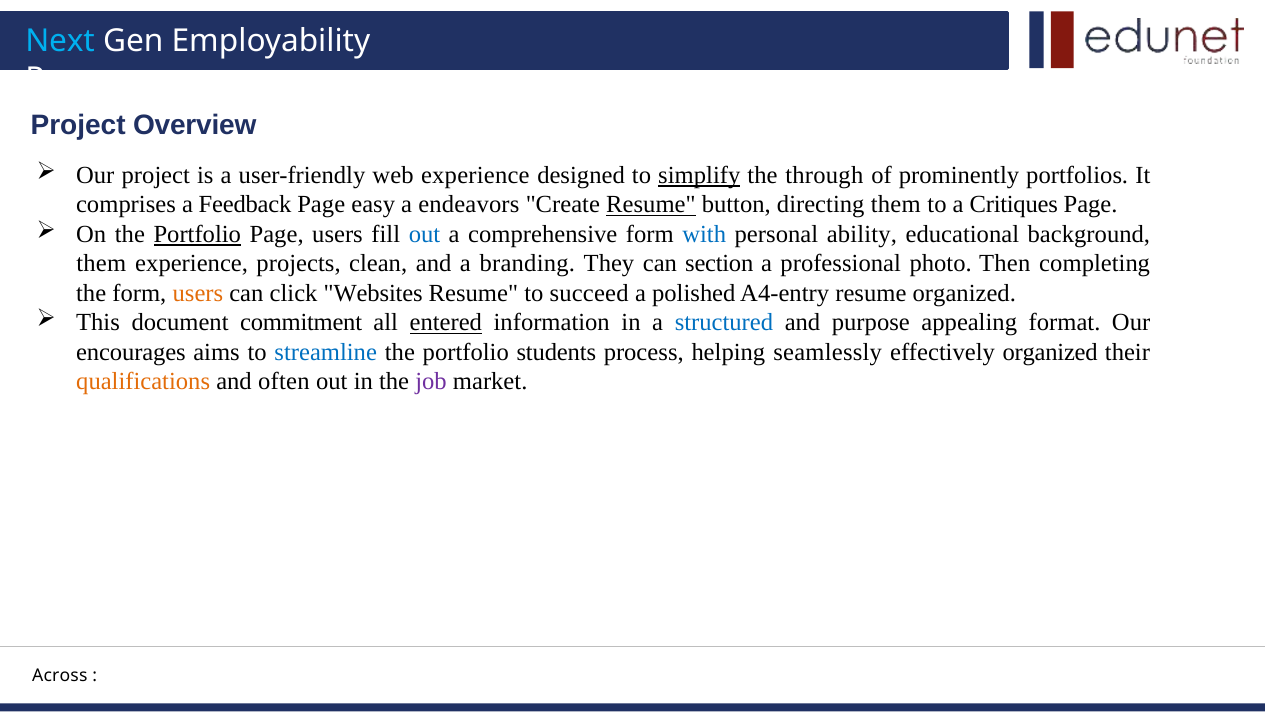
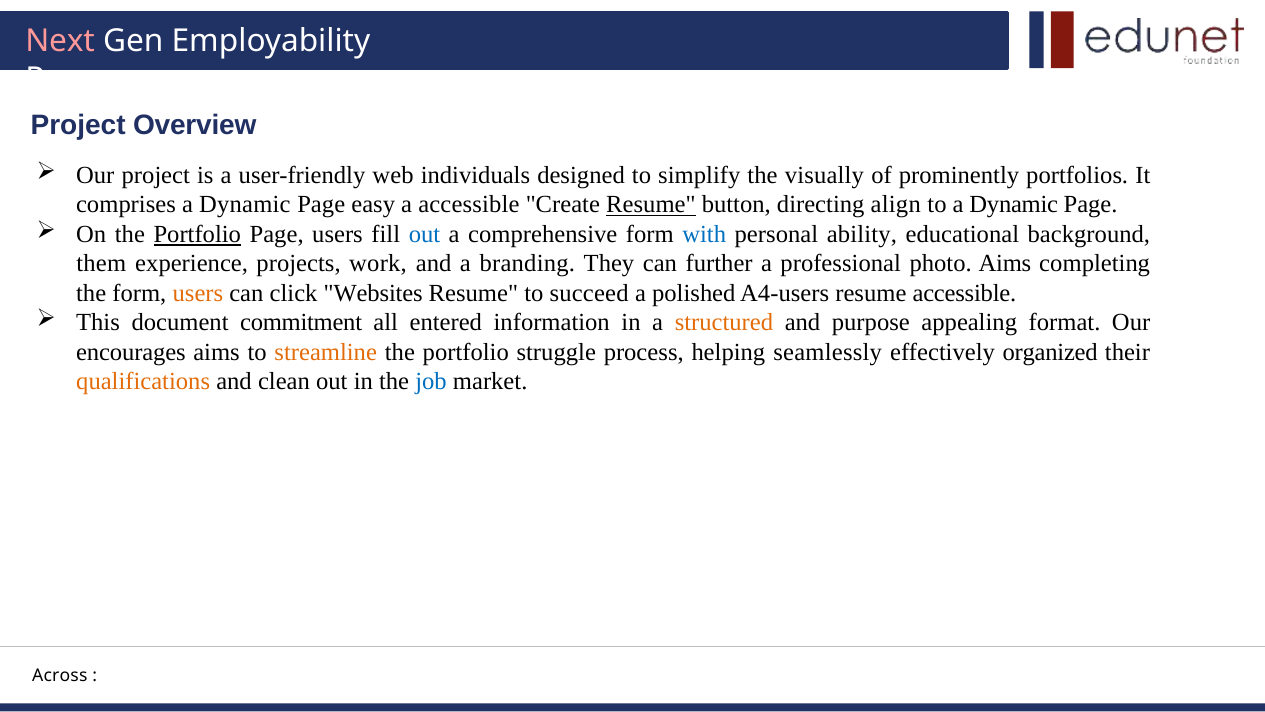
Next colour: light blue -> pink
web experience: experience -> individuals
simplify underline: present -> none
through: through -> visually
comprises a Feedback: Feedback -> Dynamic
a endeavors: endeavors -> accessible
directing them: them -> align
to a Critiques: Critiques -> Dynamic
clean: clean -> work
section: section -> further
photo Then: Then -> Aims
A4-entry: A4-entry -> A4-users
resume organized: organized -> accessible
entered underline: present -> none
structured colour: blue -> orange
streamline colour: blue -> orange
students: students -> struggle
often: often -> clean
job colour: purple -> blue
